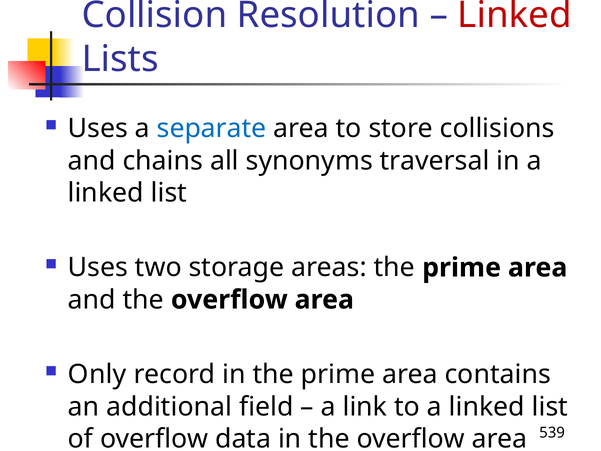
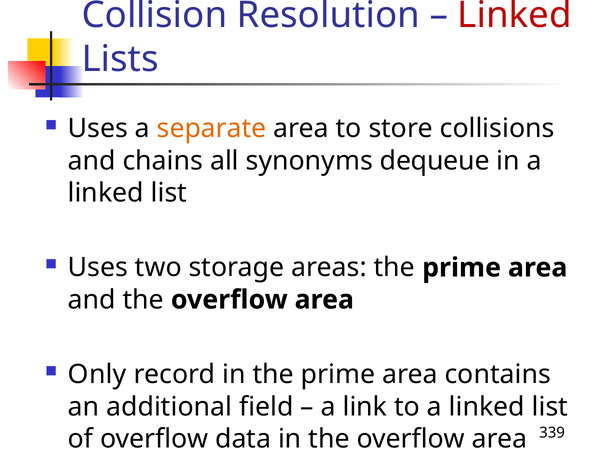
separate colour: blue -> orange
traversal: traversal -> dequeue
539: 539 -> 339
